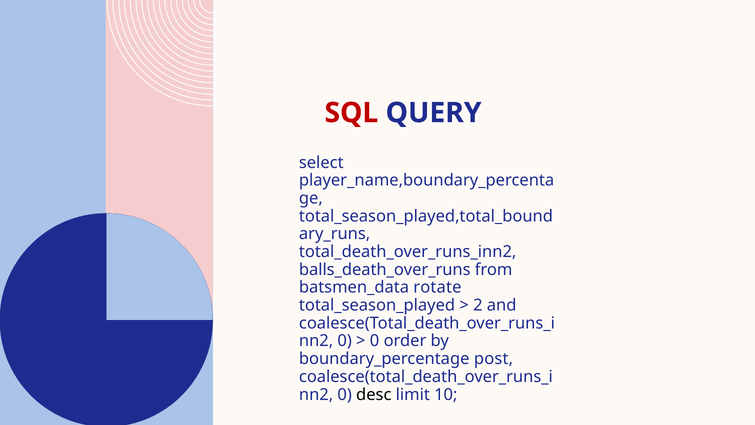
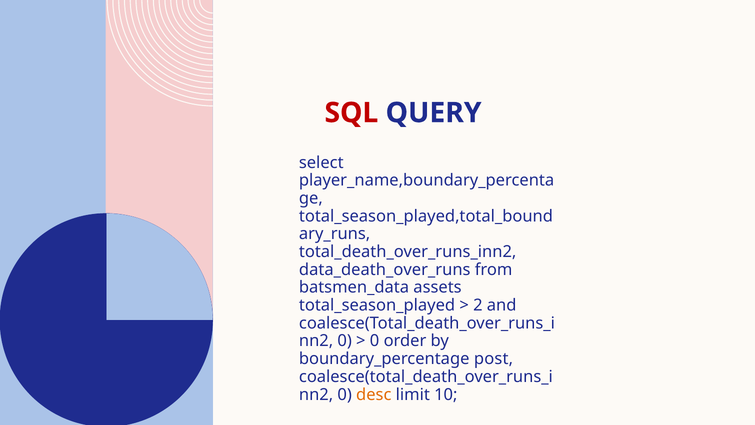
balls_death_over_runs: balls_death_over_runs -> data_death_over_runs
rotate: rotate -> assets
desc colour: black -> orange
